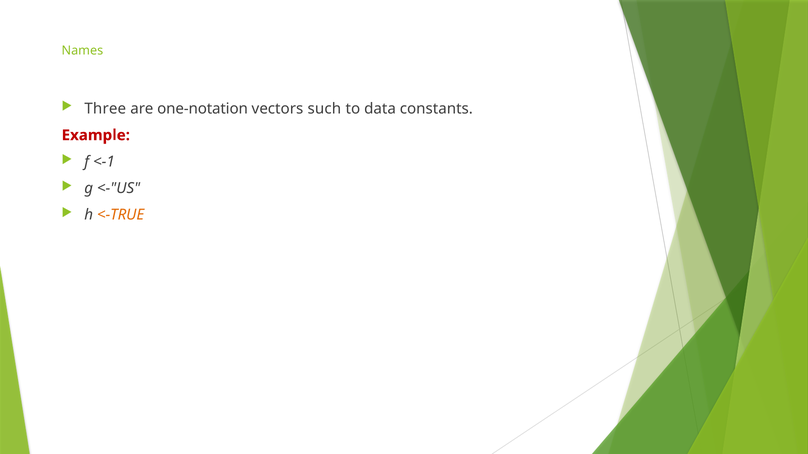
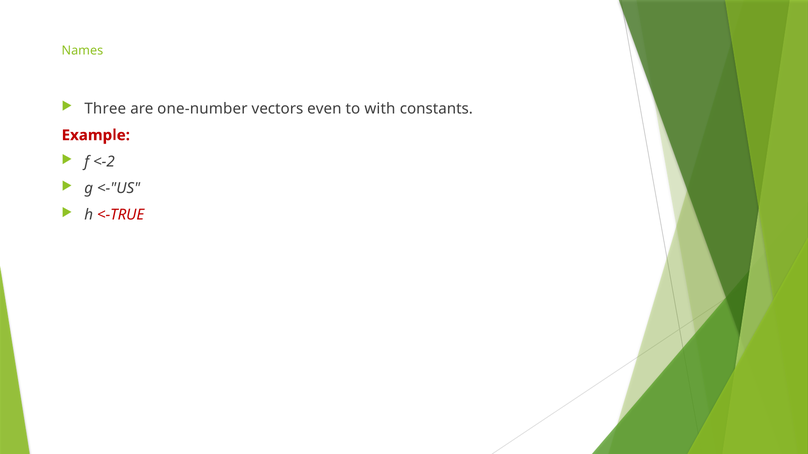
one-notation: one-notation -> one-number
such: such -> even
data: data -> with
<-1: <-1 -> <-2
<-TRUE colour: orange -> red
